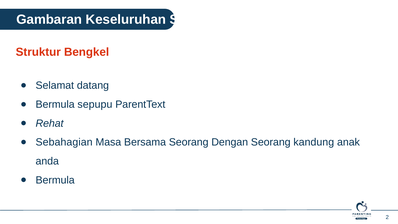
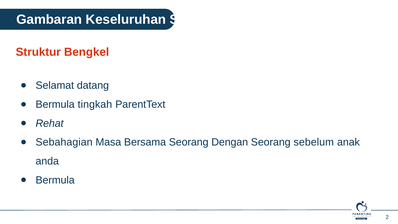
sepupu: sepupu -> tingkah
kandung: kandung -> sebelum
